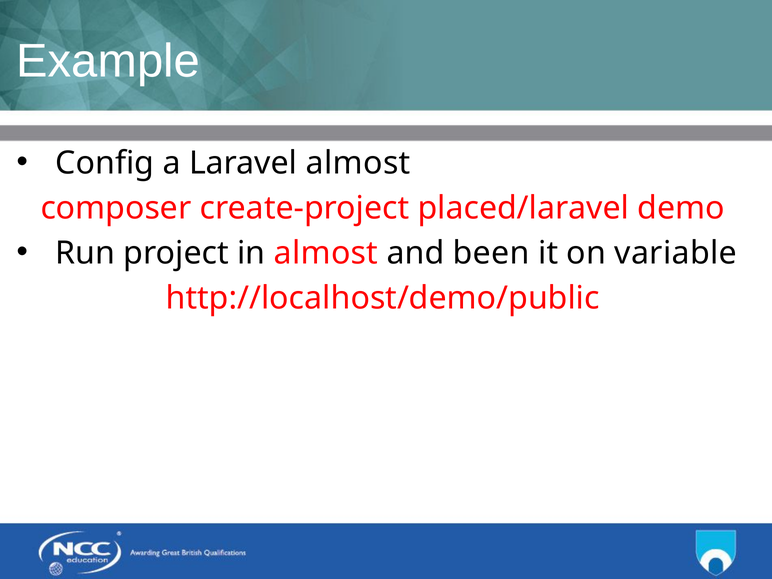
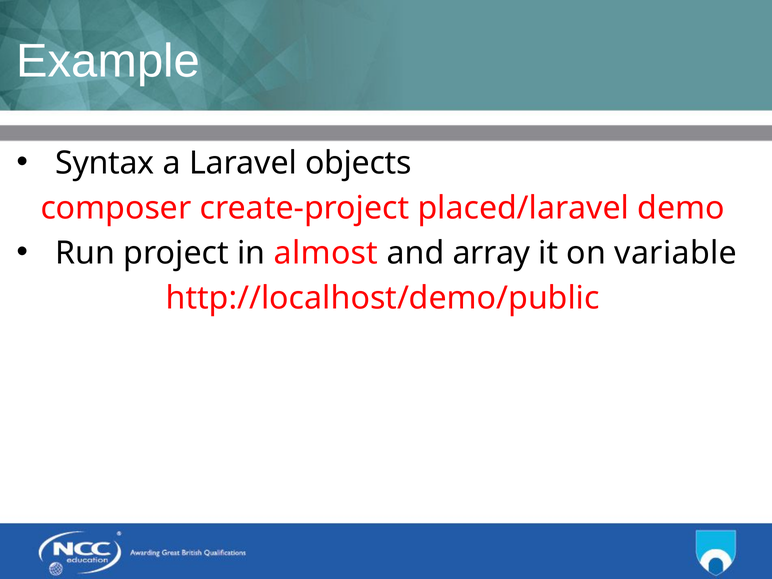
Config: Config -> Syntax
Laravel almost: almost -> objects
been: been -> array
